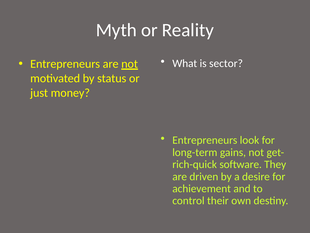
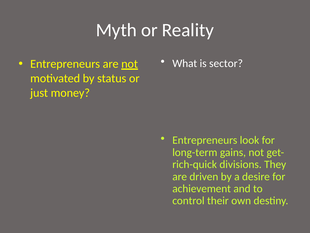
software: software -> divisions
